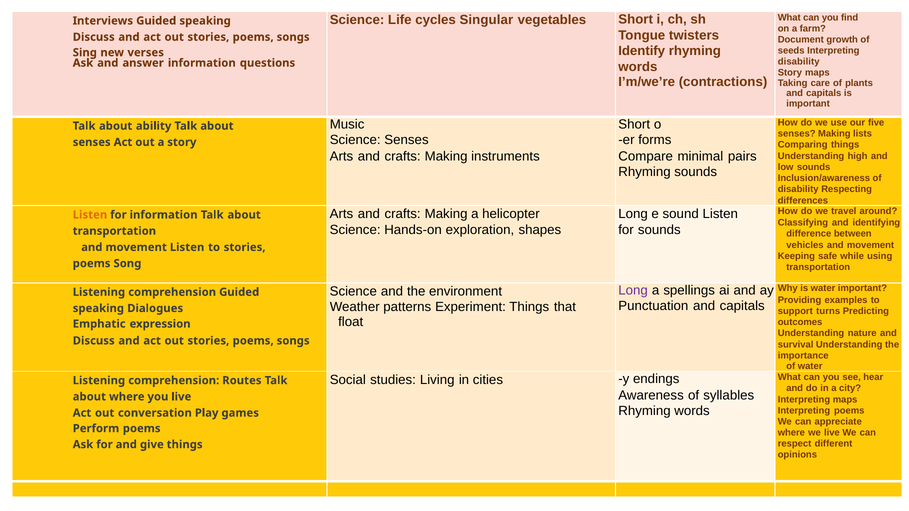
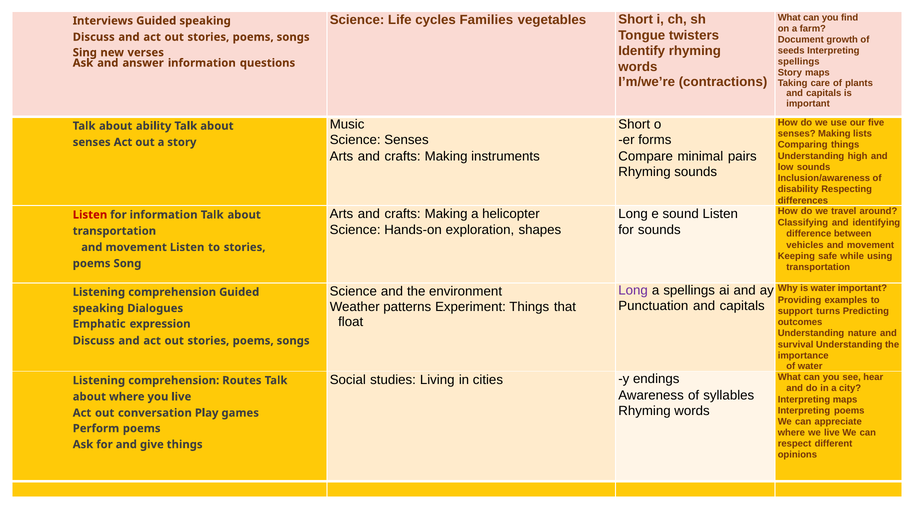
Singular: Singular -> Families
disability at (799, 62): disability -> spellings
Listen at (90, 215) colour: orange -> red
